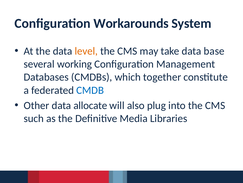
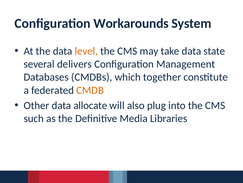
base: base -> state
working: working -> delivers
CMDB colour: blue -> orange
